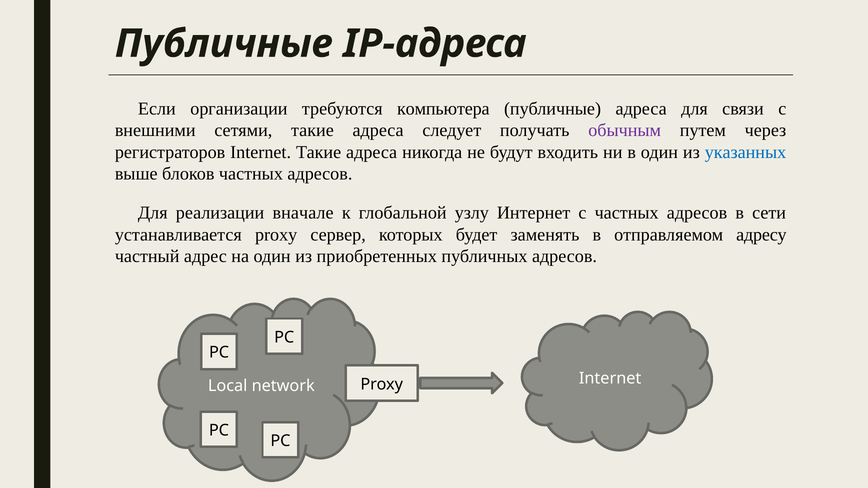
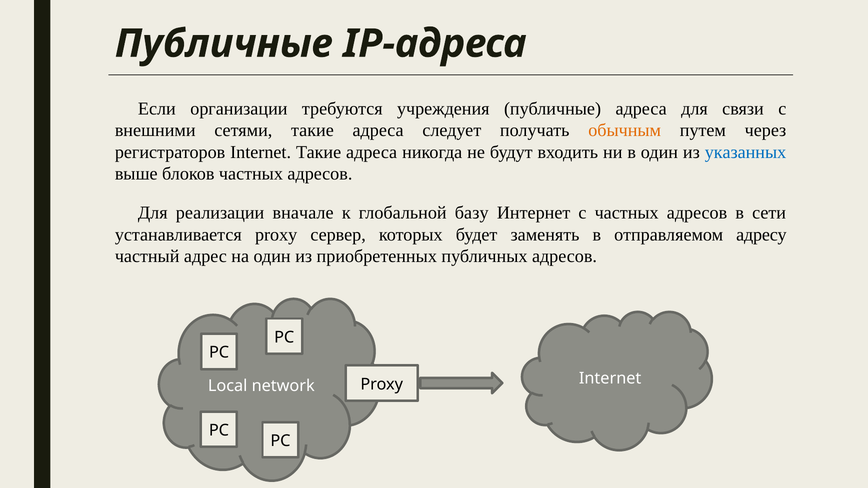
компьютера: компьютера -> учреждения
обычным colour: purple -> orange
узлу: узлу -> базу
